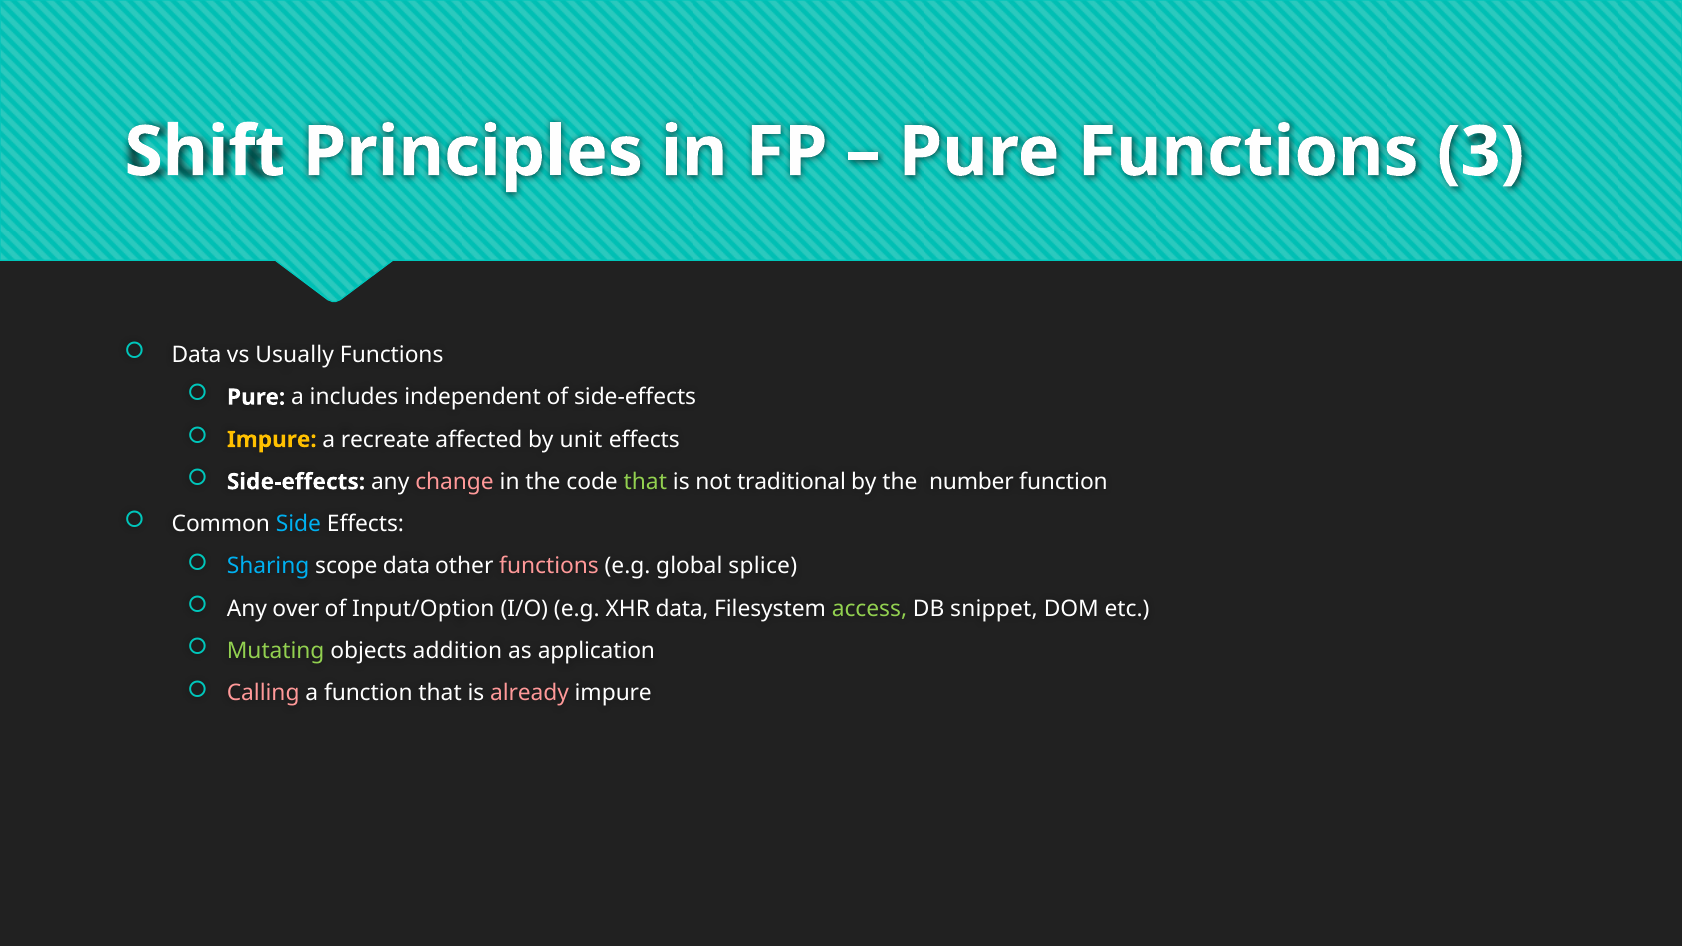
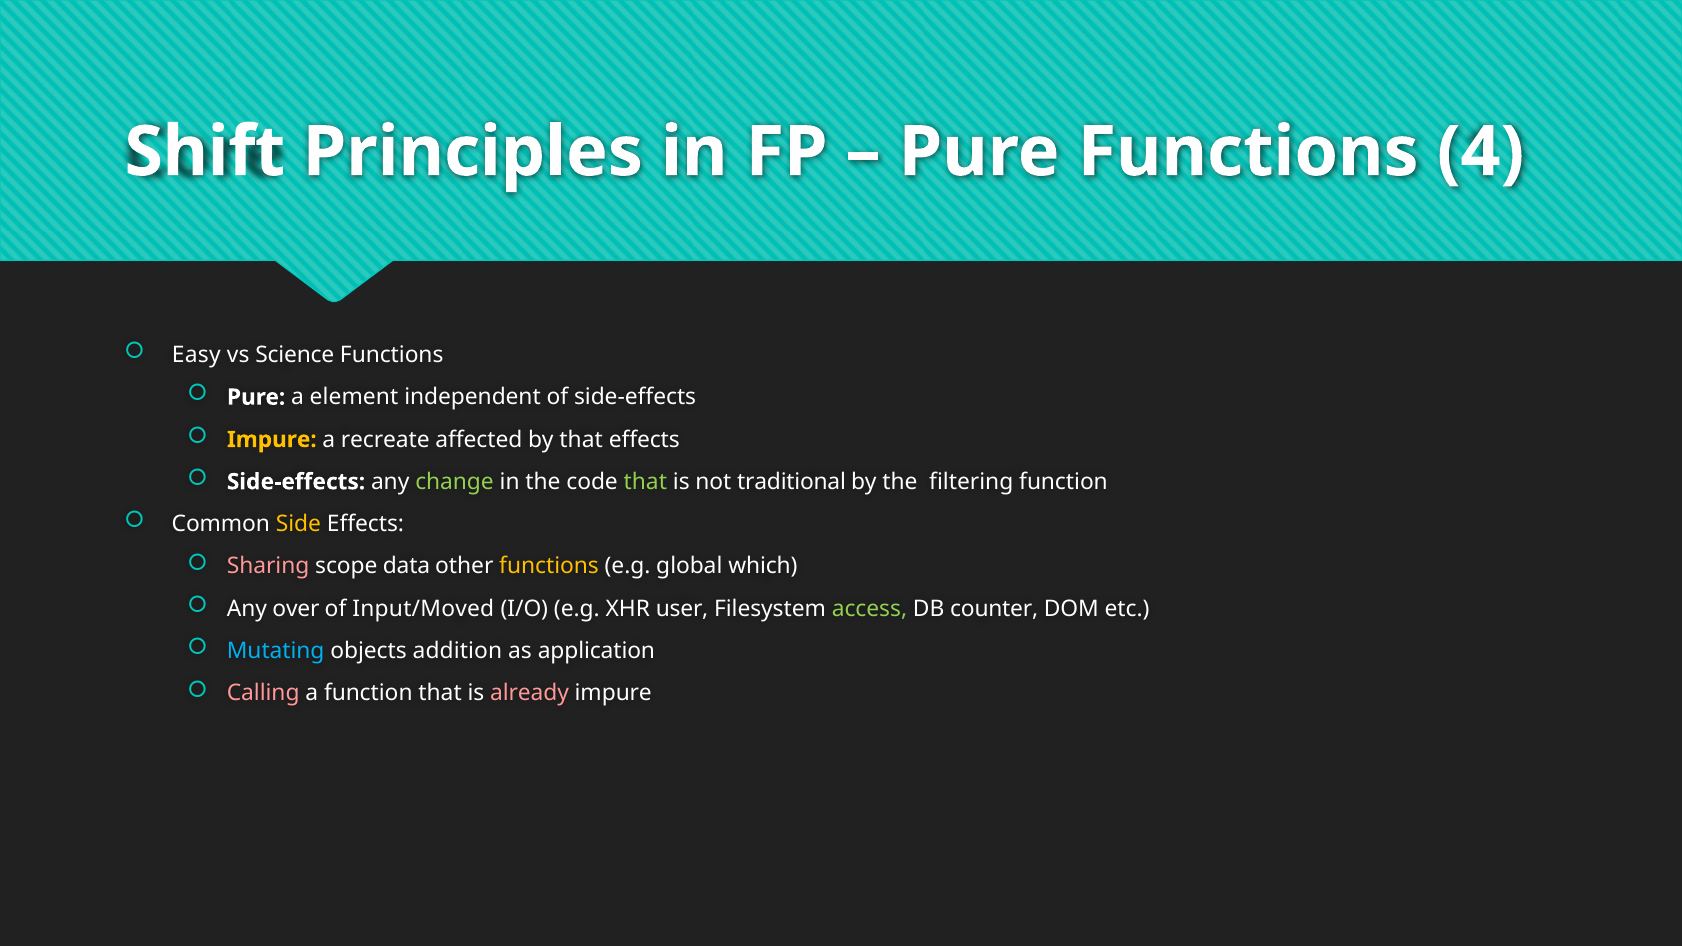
3: 3 -> 4
Data at (197, 355): Data -> Easy
Usually: Usually -> Science
includes: includes -> element
by unit: unit -> that
change colour: pink -> light green
number: number -> filtering
Side colour: light blue -> yellow
Sharing colour: light blue -> pink
functions at (549, 567) colour: pink -> yellow
splice: splice -> which
Input/Option: Input/Option -> Input/Moved
XHR data: data -> user
snippet: snippet -> counter
Mutating colour: light green -> light blue
